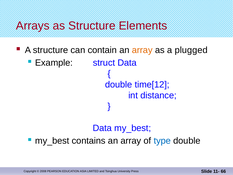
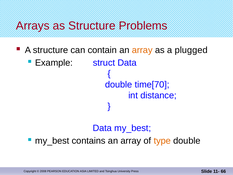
Elements: Elements -> Problems
time[12: time[12 -> time[70
type colour: blue -> orange
